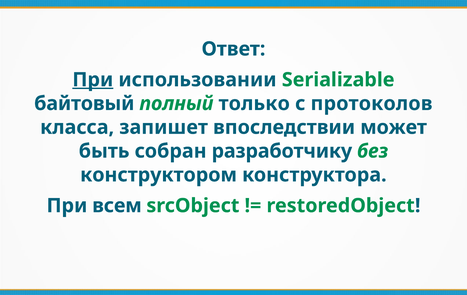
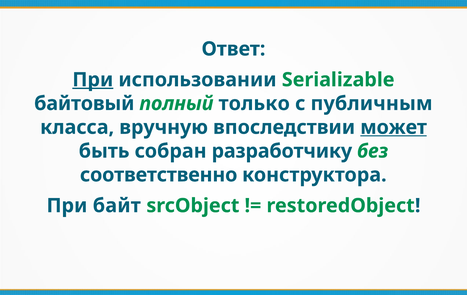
протоколов: протоколов -> публичным
запишет: запишет -> вручную
может underline: none -> present
конструктором: конструктором -> соответственно
всем: всем -> байт
